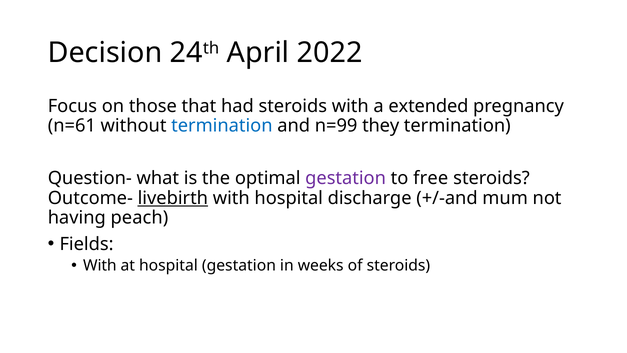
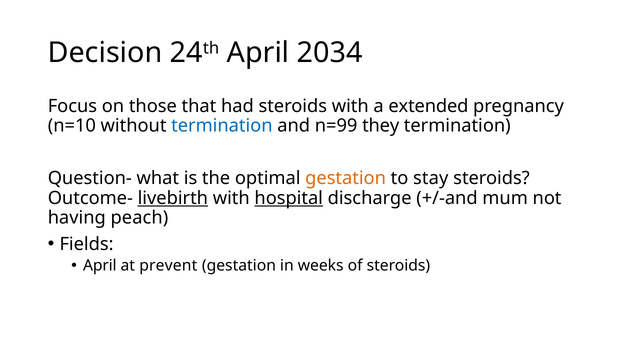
2022: 2022 -> 2034
n=61: n=61 -> n=10
gestation at (346, 178) colour: purple -> orange
free: free -> stay
hospital at (289, 198) underline: none -> present
With at (100, 265): With -> April
at hospital: hospital -> prevent
